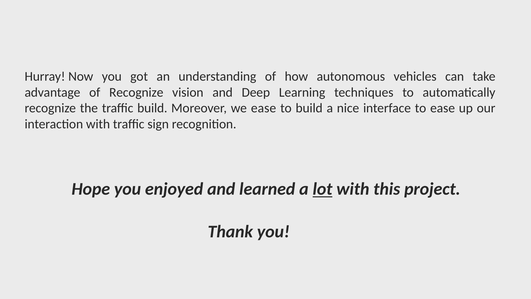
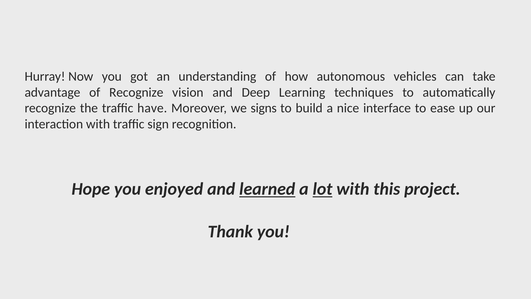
traffic build: build -> have
we ease: ease -> signs
learned underline: none -> present
